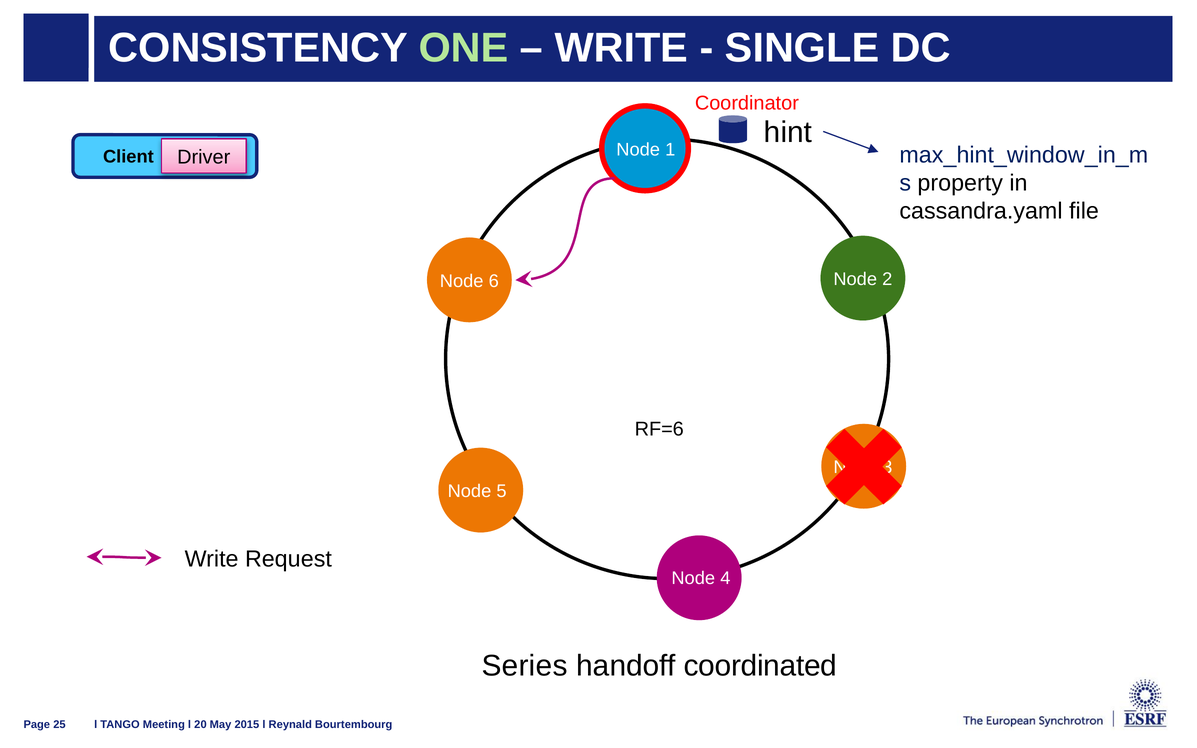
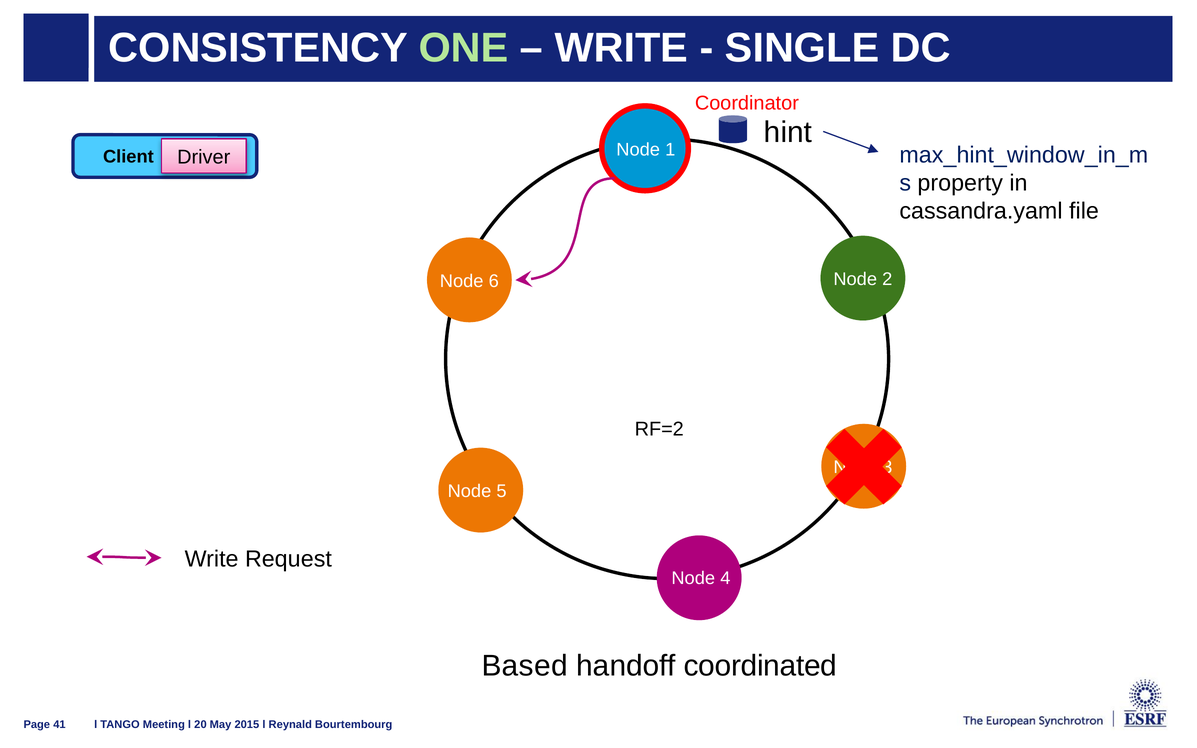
RF=6: RF=6 -> RF=2
Series: Series -> Based
25: 25 -> 41
